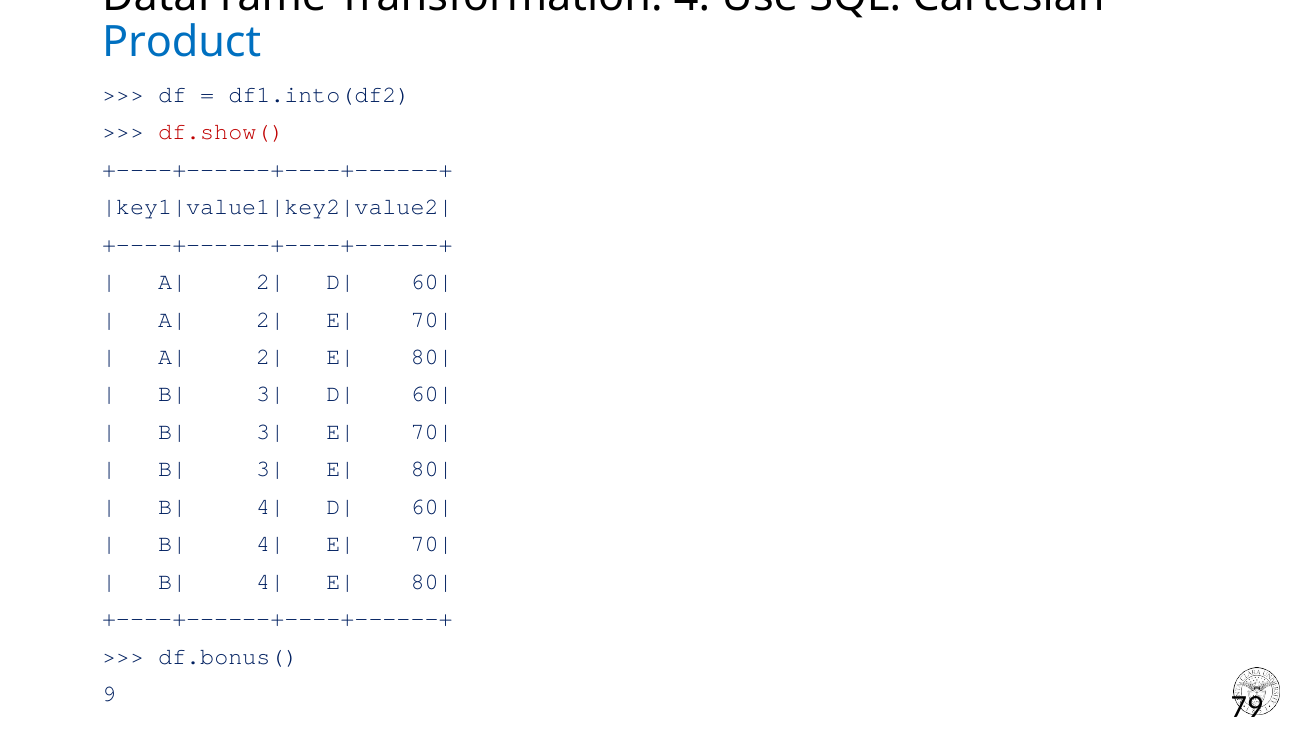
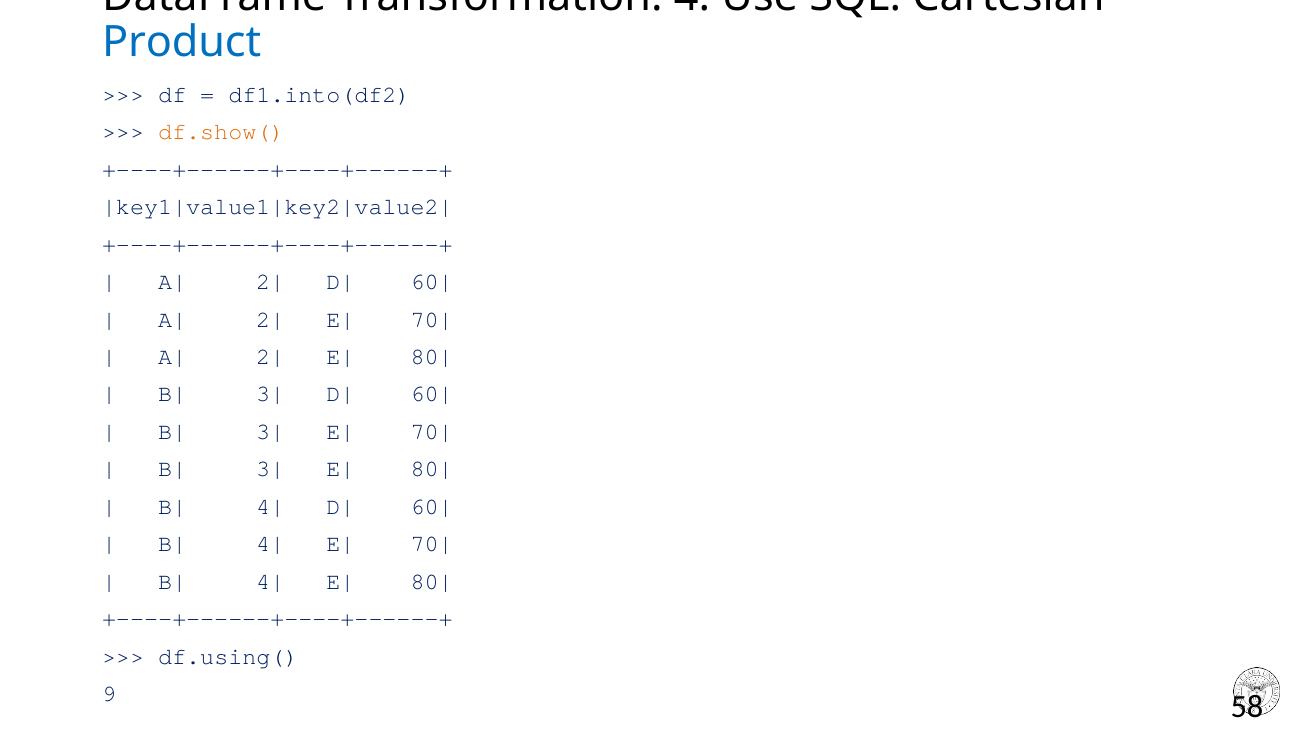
df.show( colour: red -> orange
df.bonus(: df.bonus( -> df.using(
79: 79 -> 58
